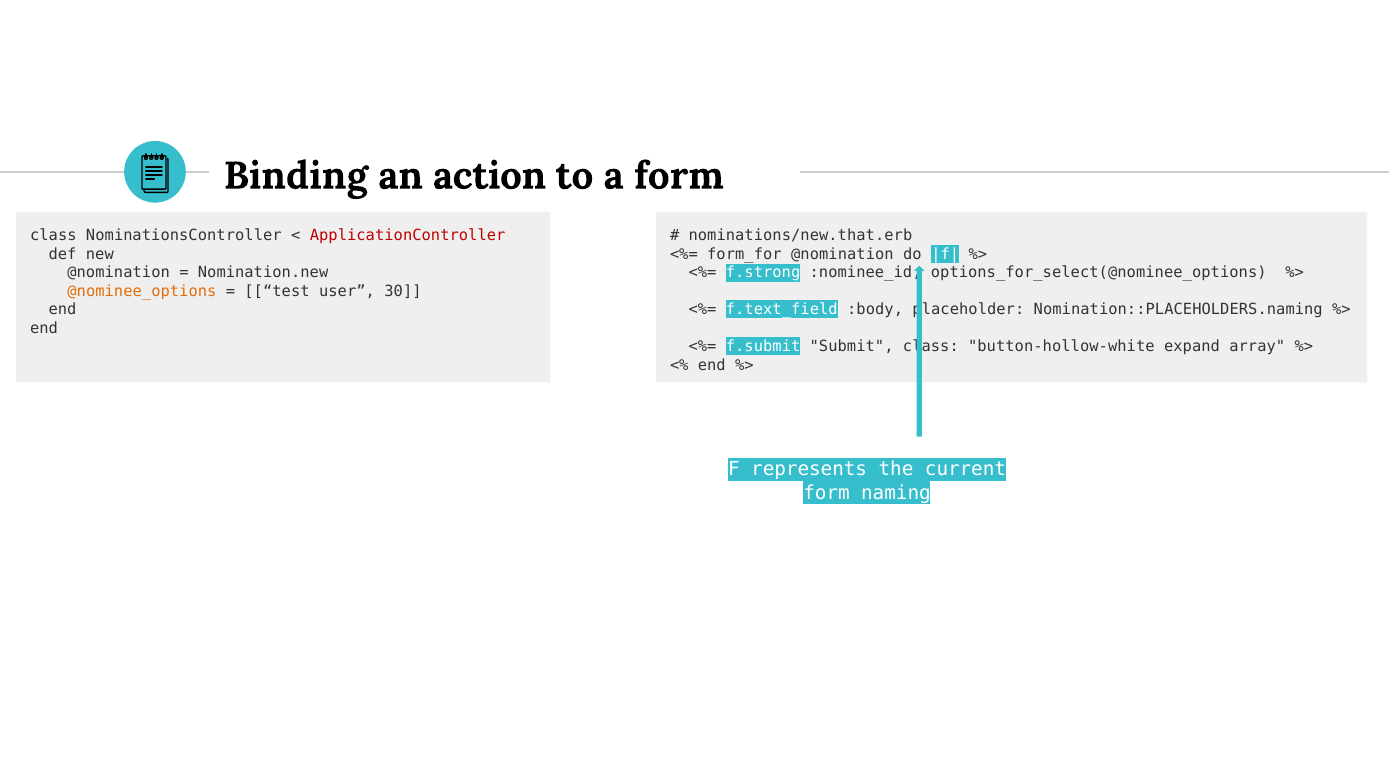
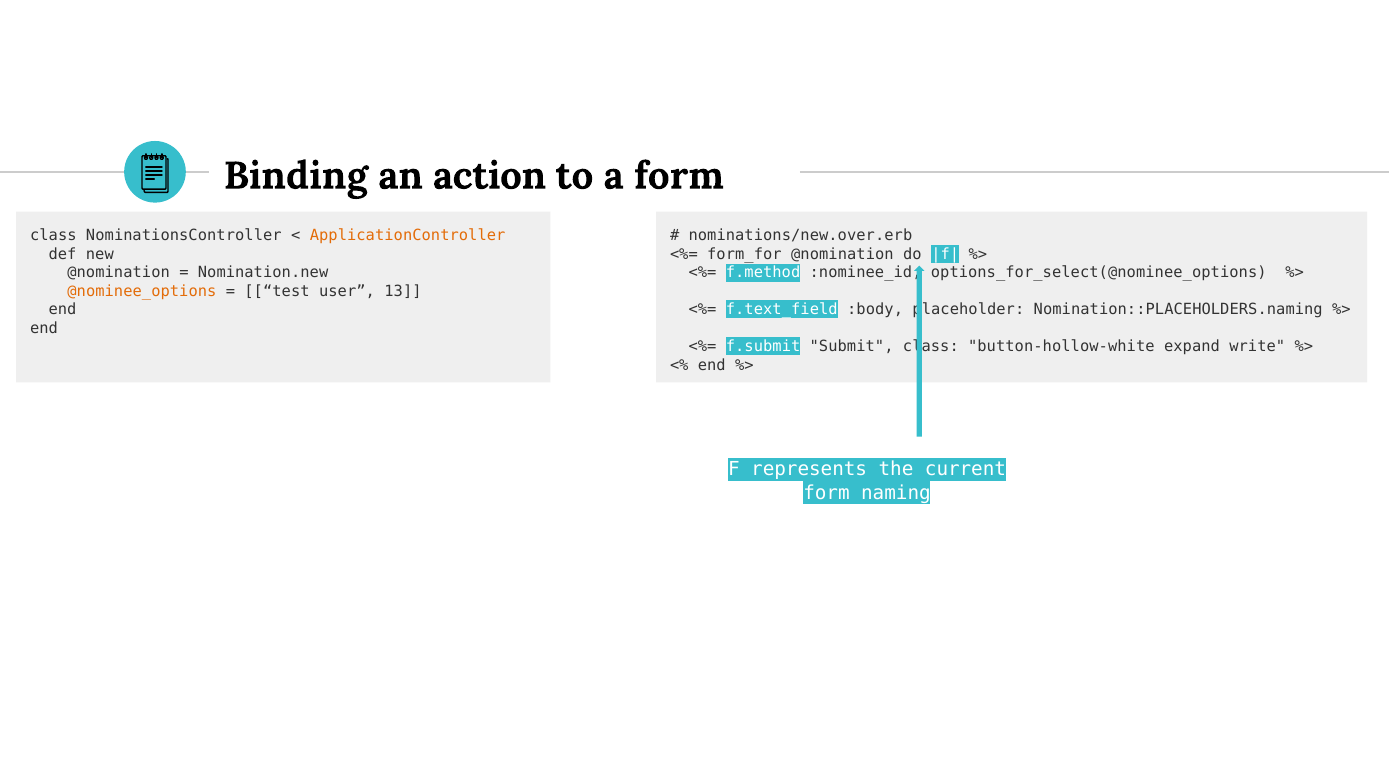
ApplicationController colour: red -> orange
nominations/new.that.erb: nominations/new.that.erb -> nominations/new.over.erb
f.strong: f.strong -> f.method
30: 30 -> 13
array: array -> write
